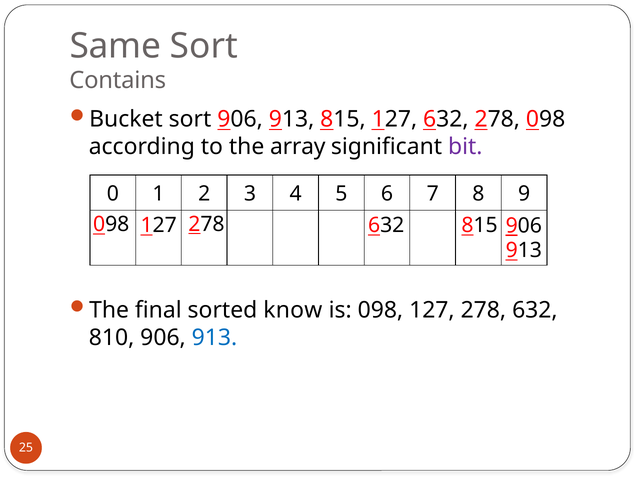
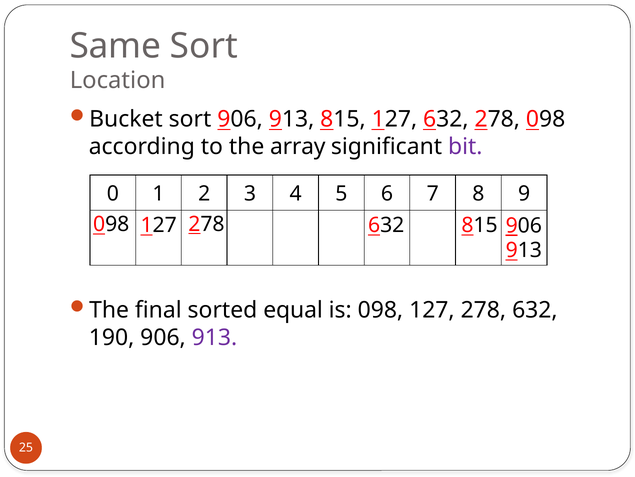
Contains: Contains -> Location
know: know -> equal
810: 810 -> 190
913 at (214, 337) colour: blue -> purple
